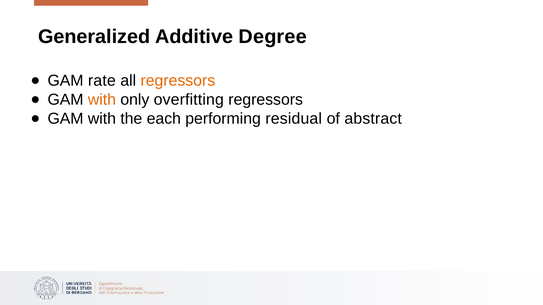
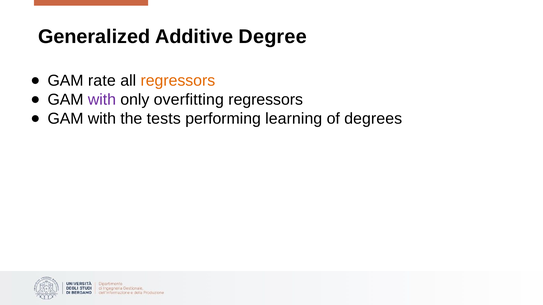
with at (102, 100) colour: orange -> purple
each: each -> tests
residual: residual -> learning
abstract: abstract -> degrees
